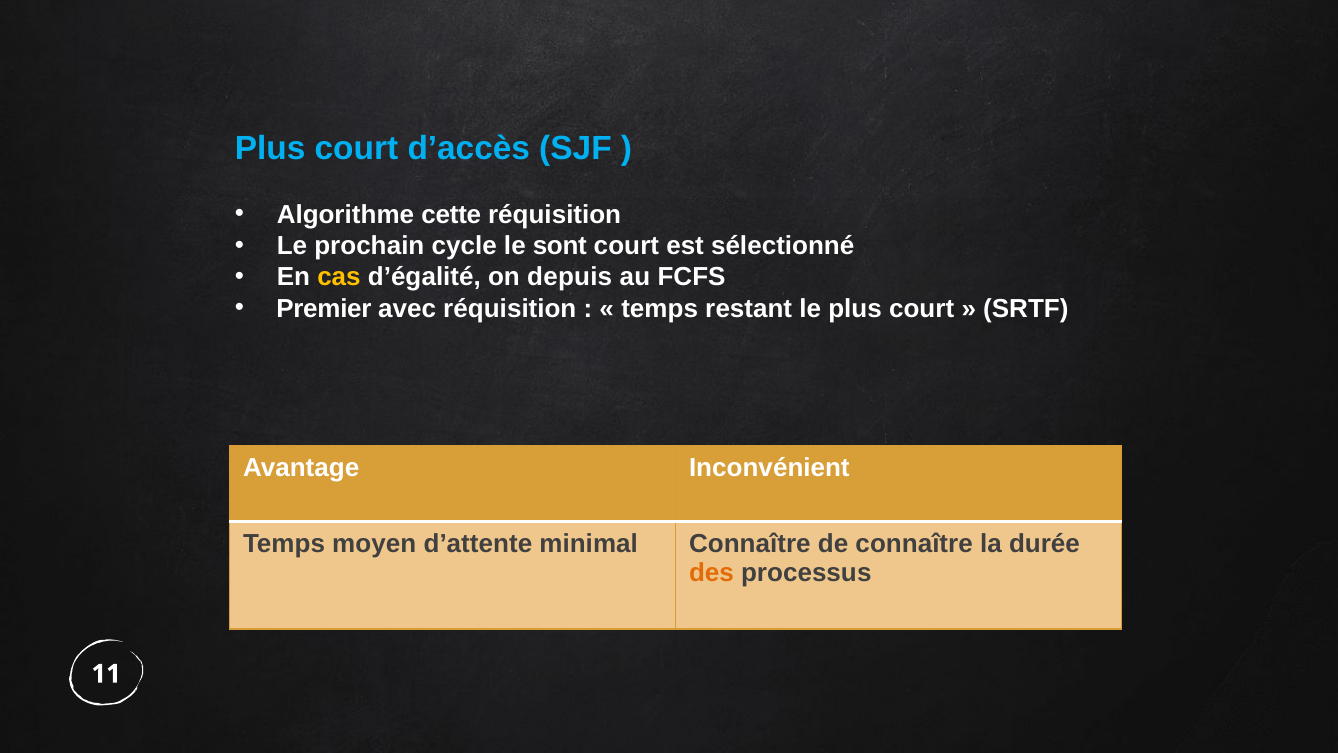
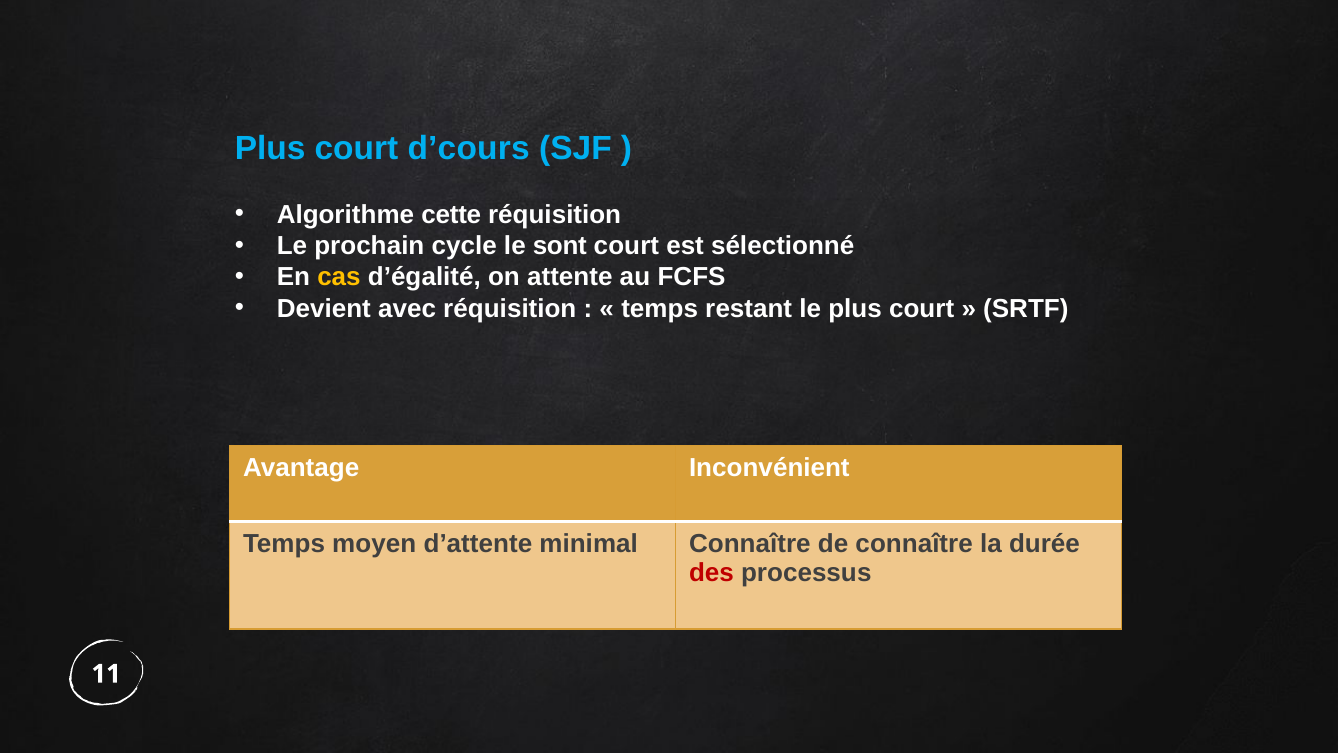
d’accès: d’accès -> d’cours
depuis: depuis -> attente
Premier: Premier -> Devient
des colour: orange -> red
